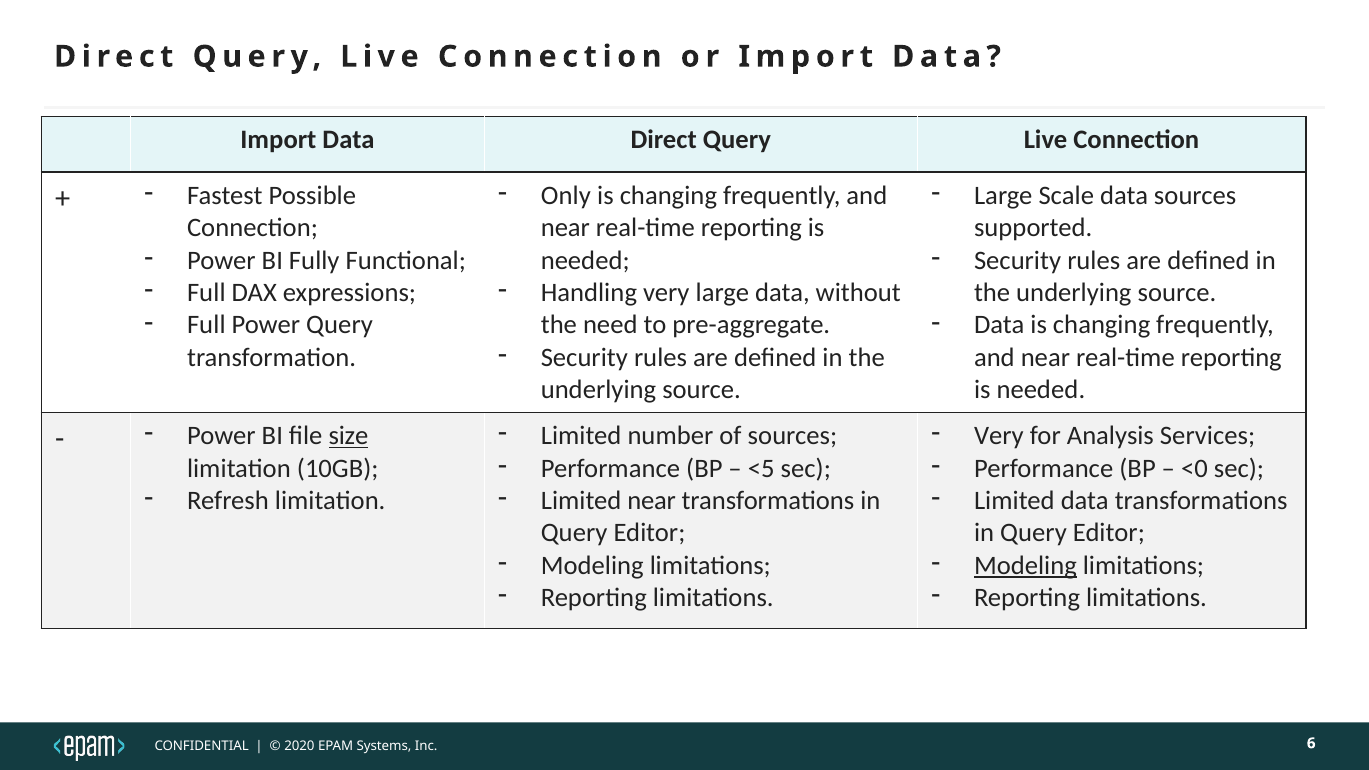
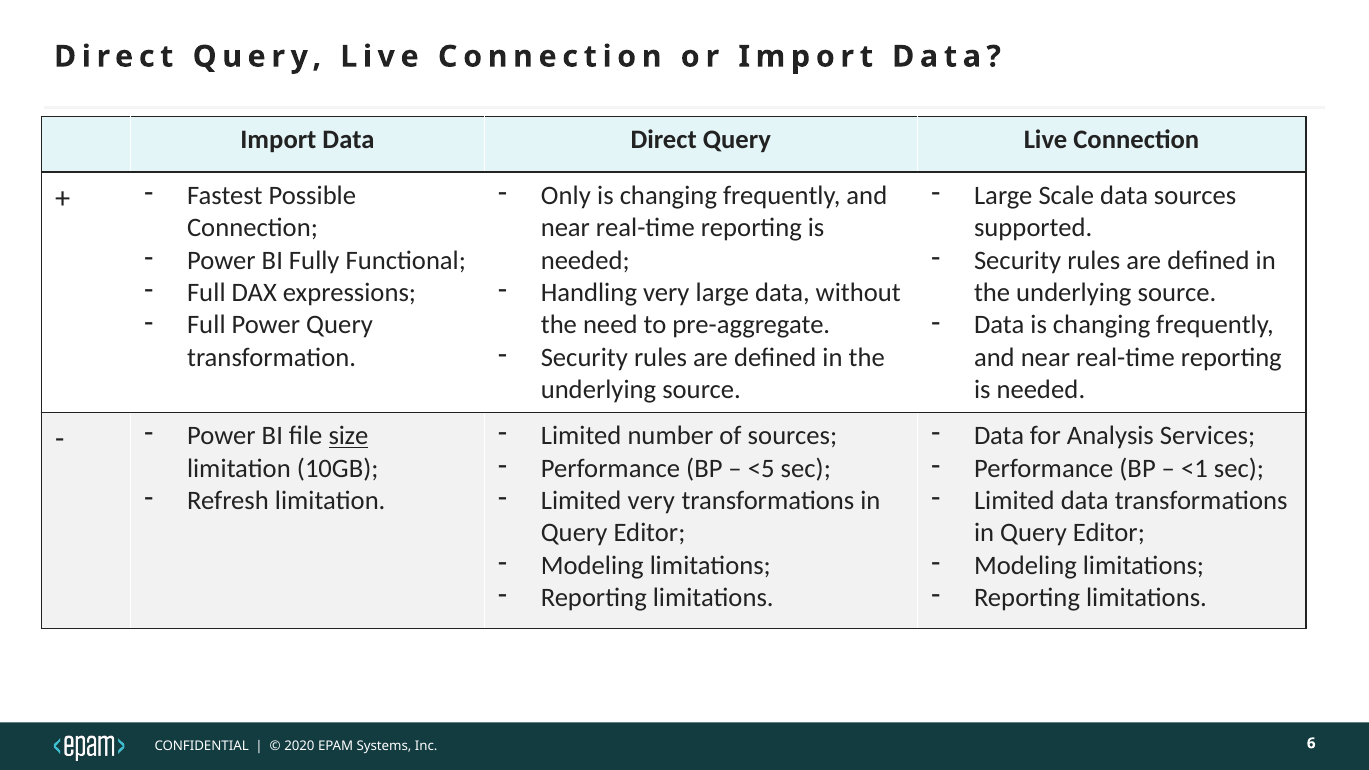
Very at (999, 436): Very -> Data
<0: <0 -> <1
Limited near: near -> very
Modeling at (1025, 566) underline: present -> none
